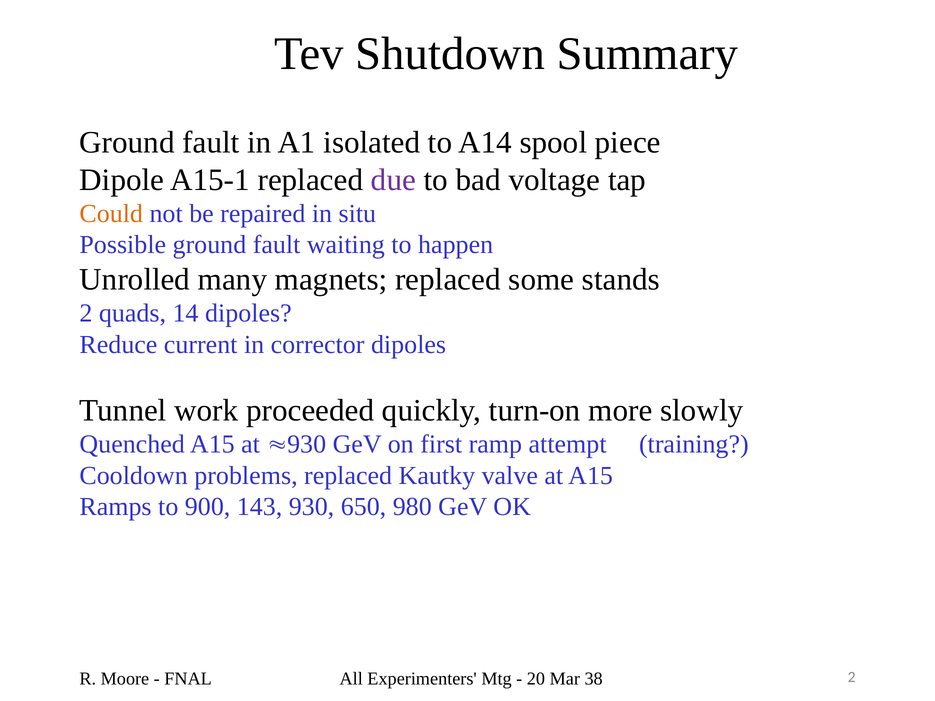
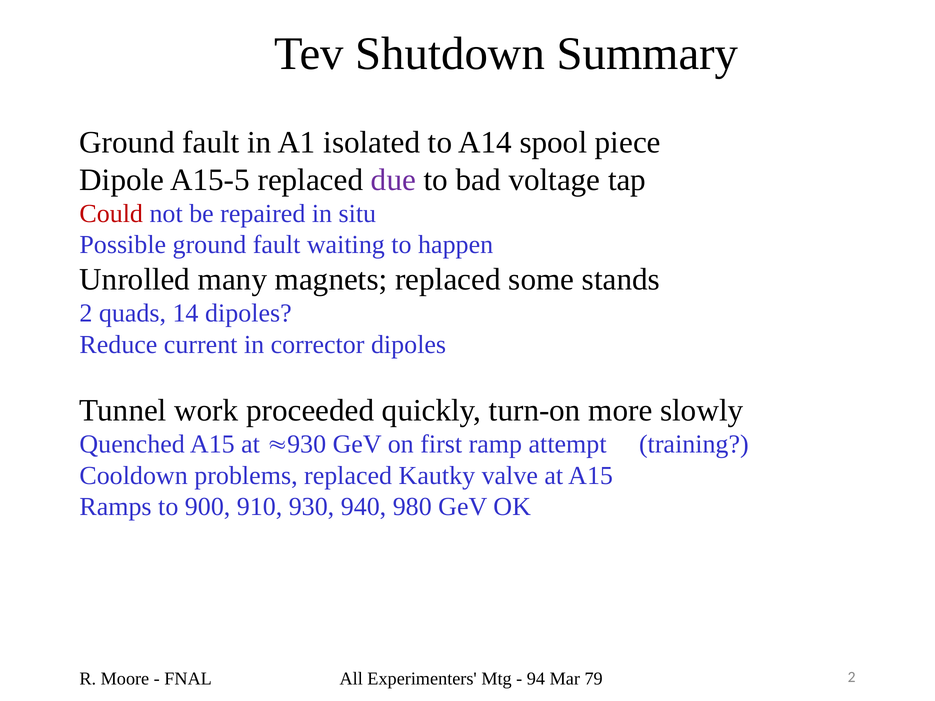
A15-1: A15-1 -> A15-5
Could colour: orange -> red
143: 143 -> 910
650: 650 -> 940
20: 20 -> 94
38: 38 -> 79
